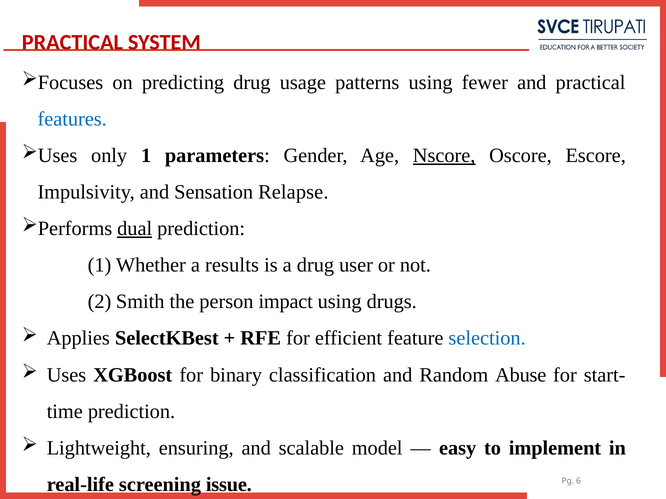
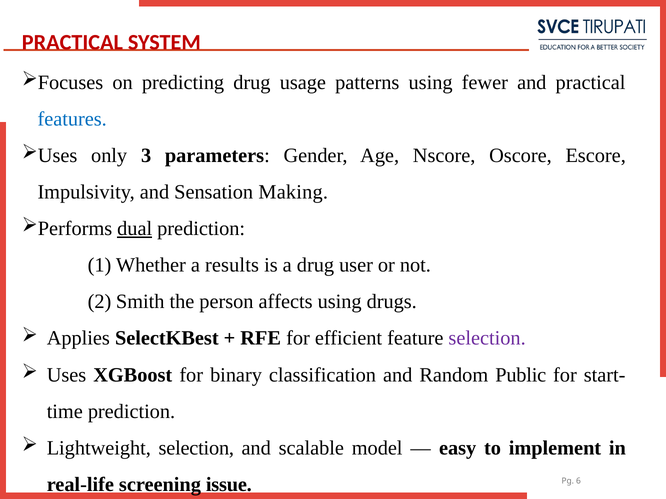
only 1: 1 -> 3
Nscore underline: present -> none
Relapse: Relapse -> Making
impact: impact -> affects
selection at (487, 339) colour: blue -> purple
Abuse: Abuse -> Public
Lightweight ensuring: ensuring -> selection
